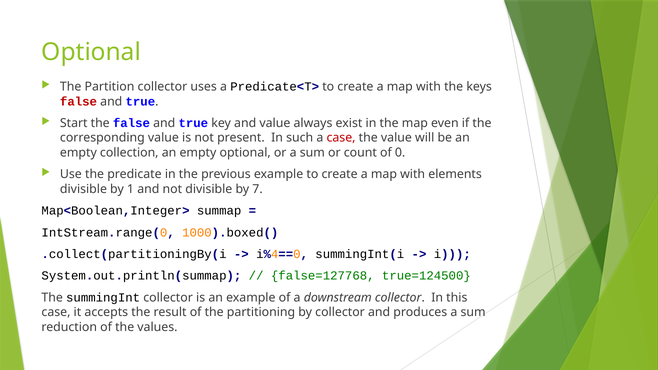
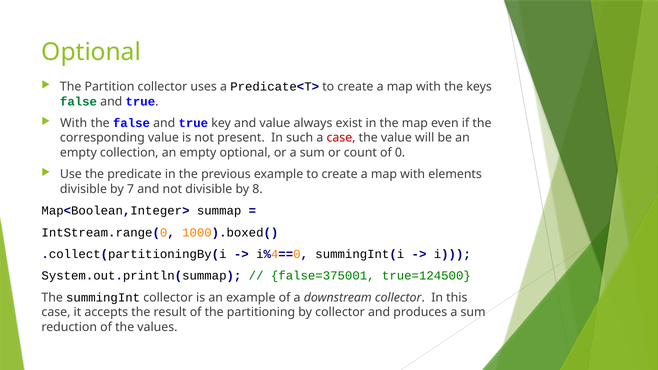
false at (79, 102) colour: red -> green
Start at (74, 123): Start -> With
1: 1 -> 7
7: 7 -> 8
false=127768: false=127768 -> false=375001
